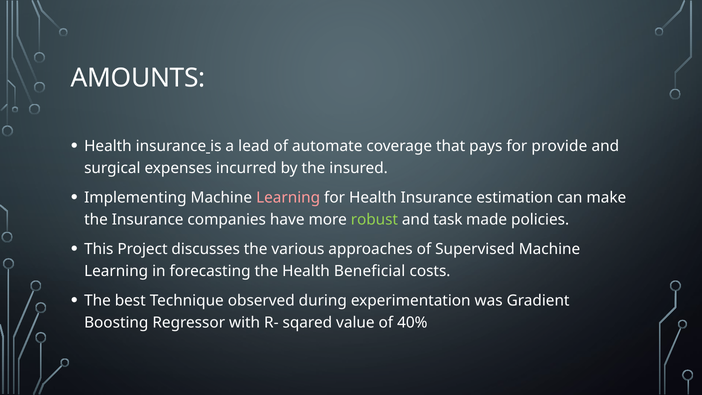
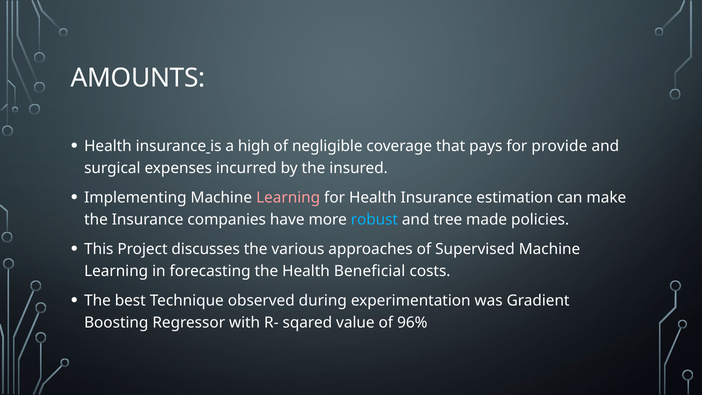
lead: lead -> high
automate: automate -> negligible
robust colour: light green -> light blue
task: task -> tree
40%: 40% -> 96%
